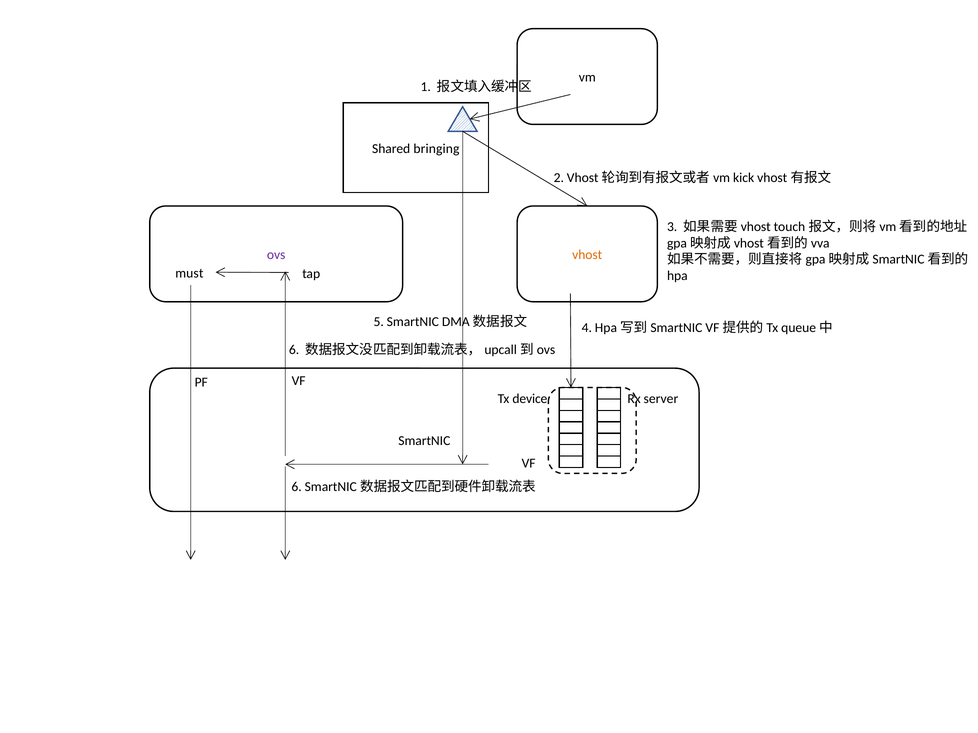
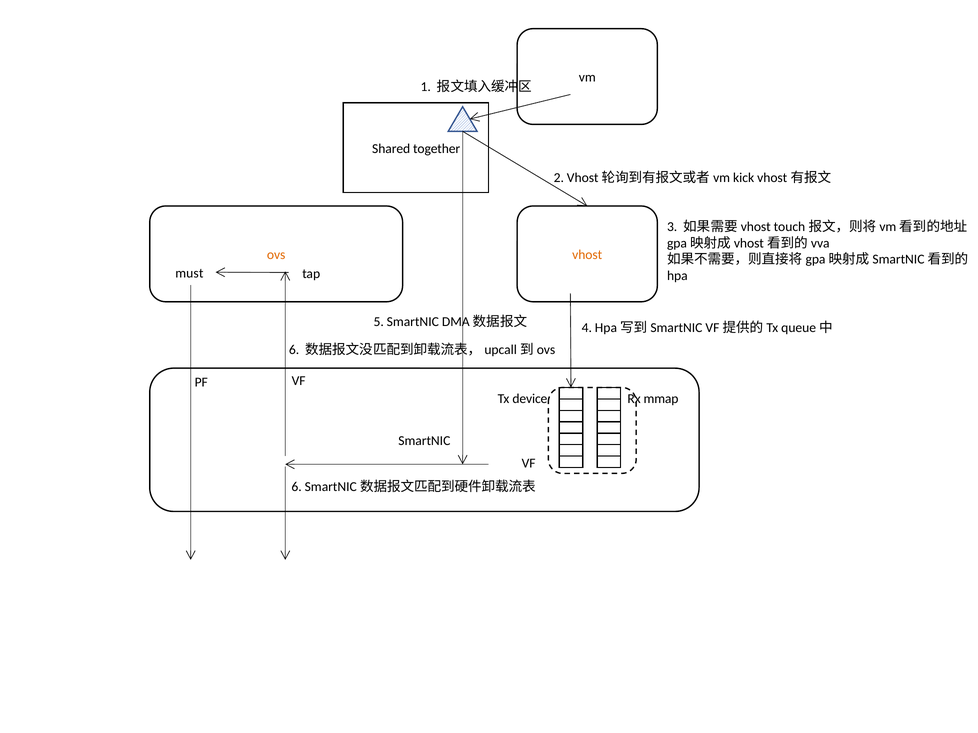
bringing: bringing -> together
ovs colour: purple -> orange
server: server -> mmap
